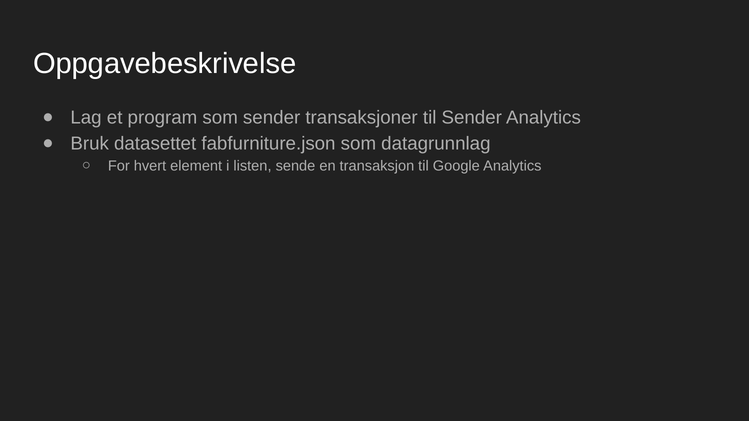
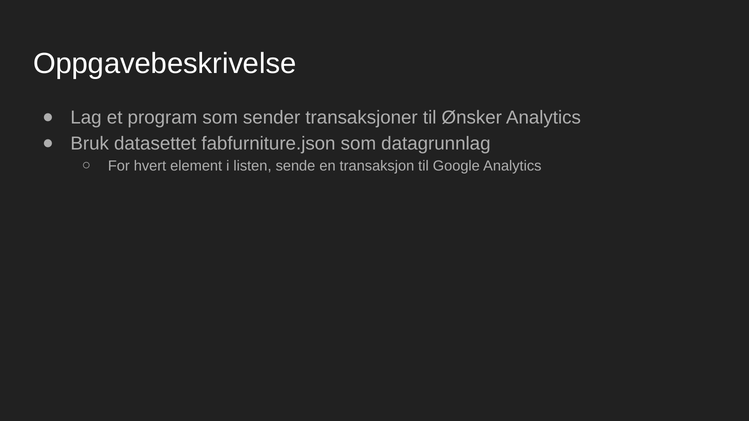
til Sender: Sender -> Ønsker
